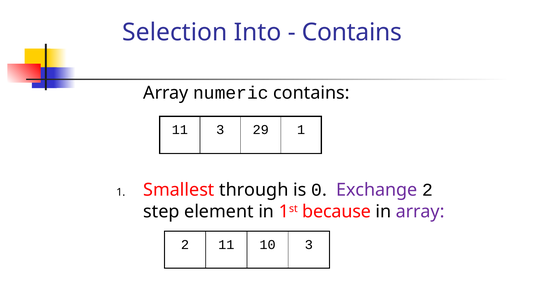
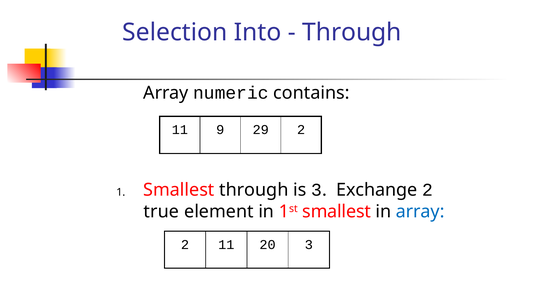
Contains at (352, 32): Contains -> Through
11 3: 3 -> 9
29 1: 1 -> 2
is 0: 0 -> 3
Exchange colour: purple -> black
step: step -> true
1st because: because -> smallest
array at (420, 212) colour: purple -> blue
10: 10 -> 20
